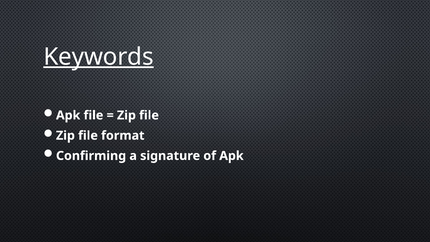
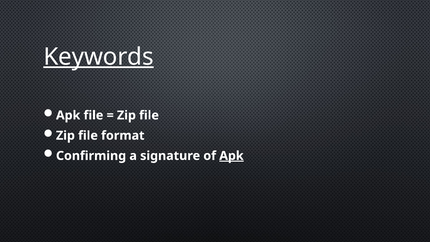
Apk at (231, 156) underline: none -> present
